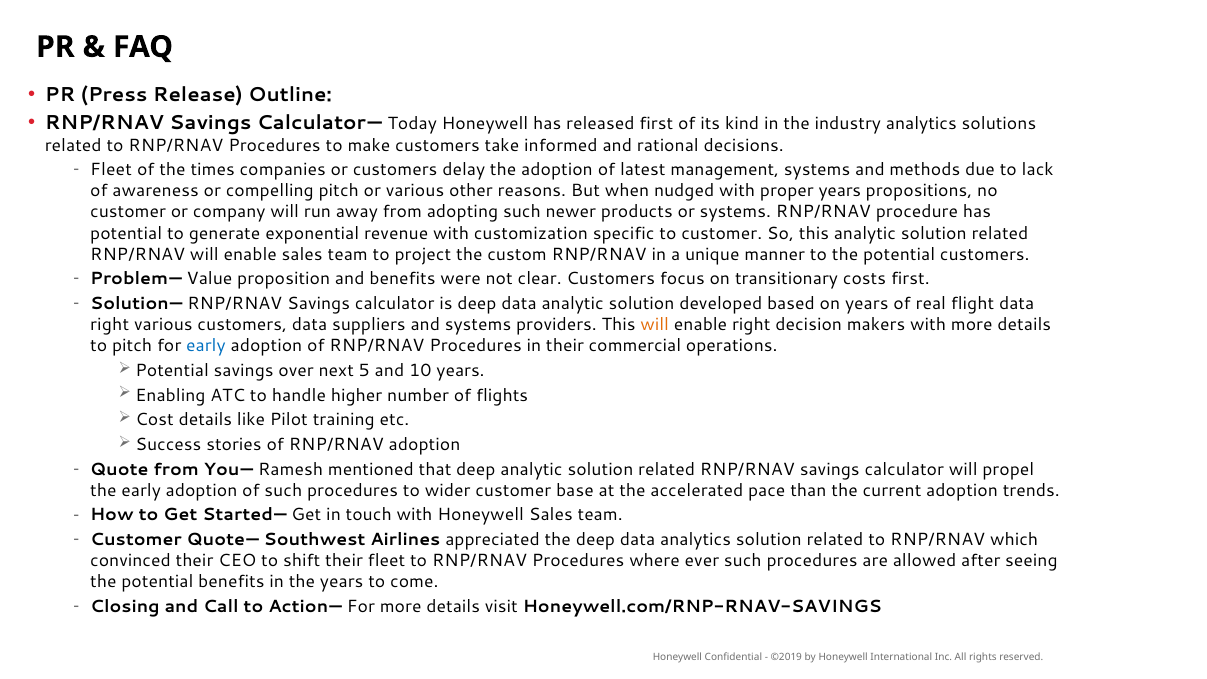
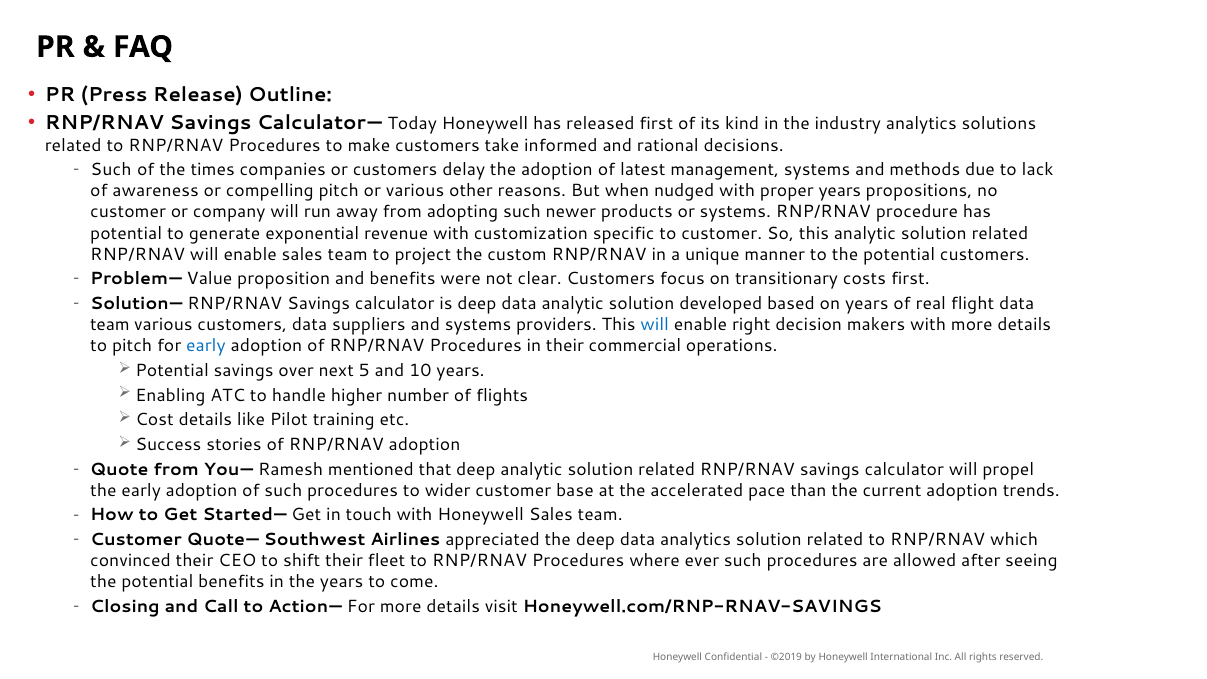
Fleet at (111, 170): Fleet -> Such
right at (110, 325): right -> team
will at (655, 325) colour: orange -> blue
